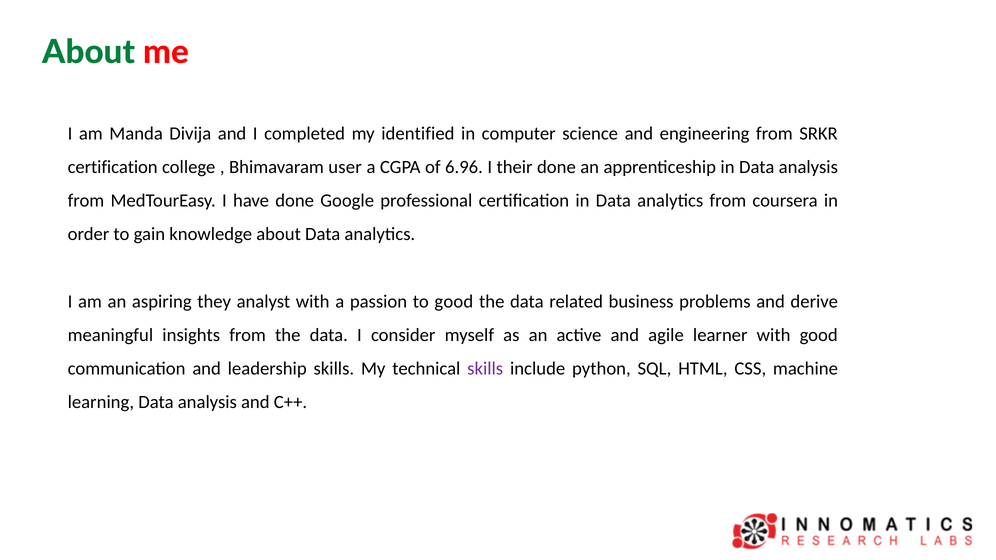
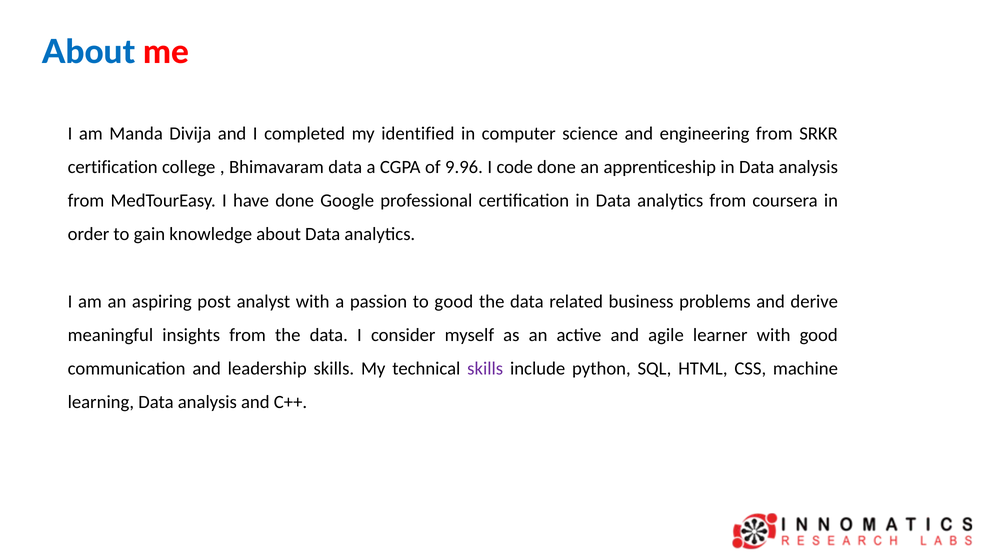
About at (89, 52) colour: green -> blue
Bhimavaram user: user -> data
6.96: 6.96 -> 9.96
their: their -> code
they: they -> post
